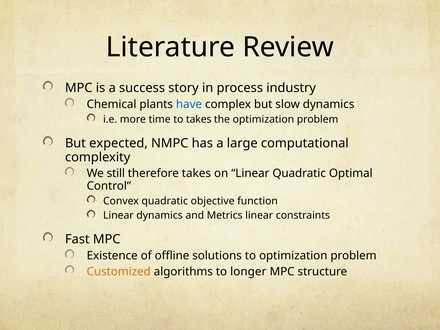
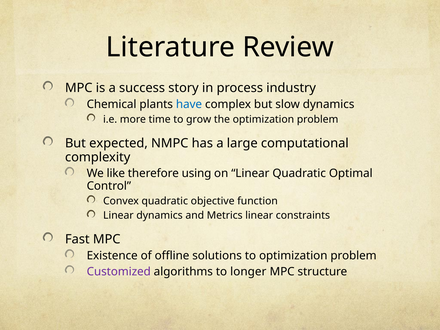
to takes: takes -> grow
still: still -> like
therefore takes: takes -> using
Customized colour: orange -> purple
